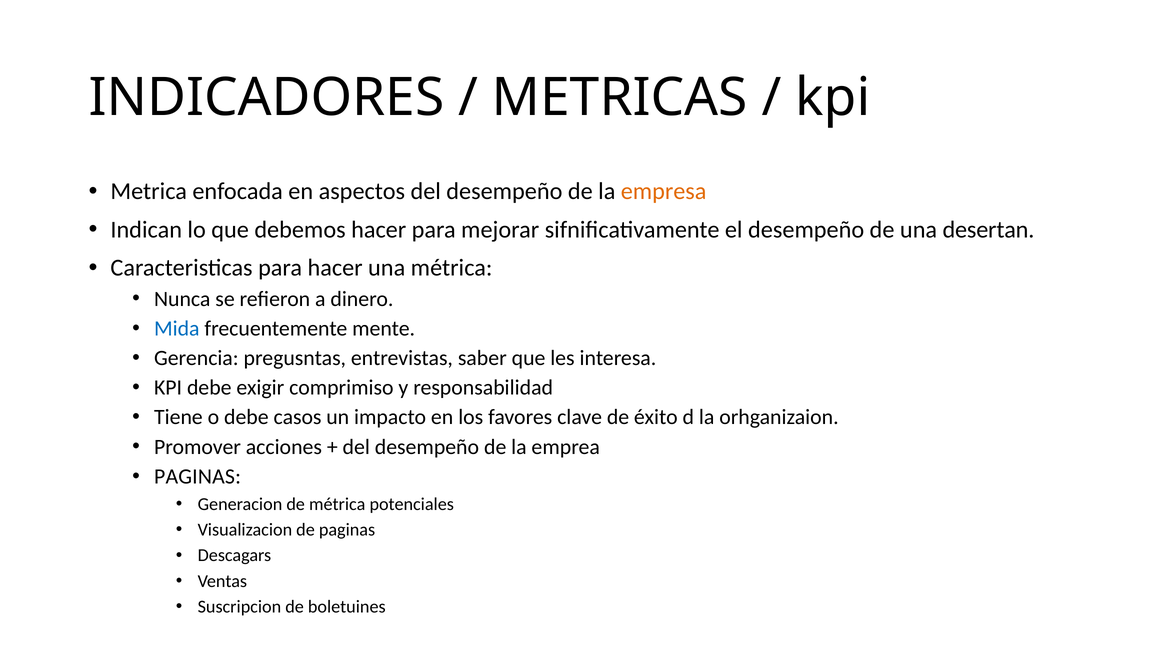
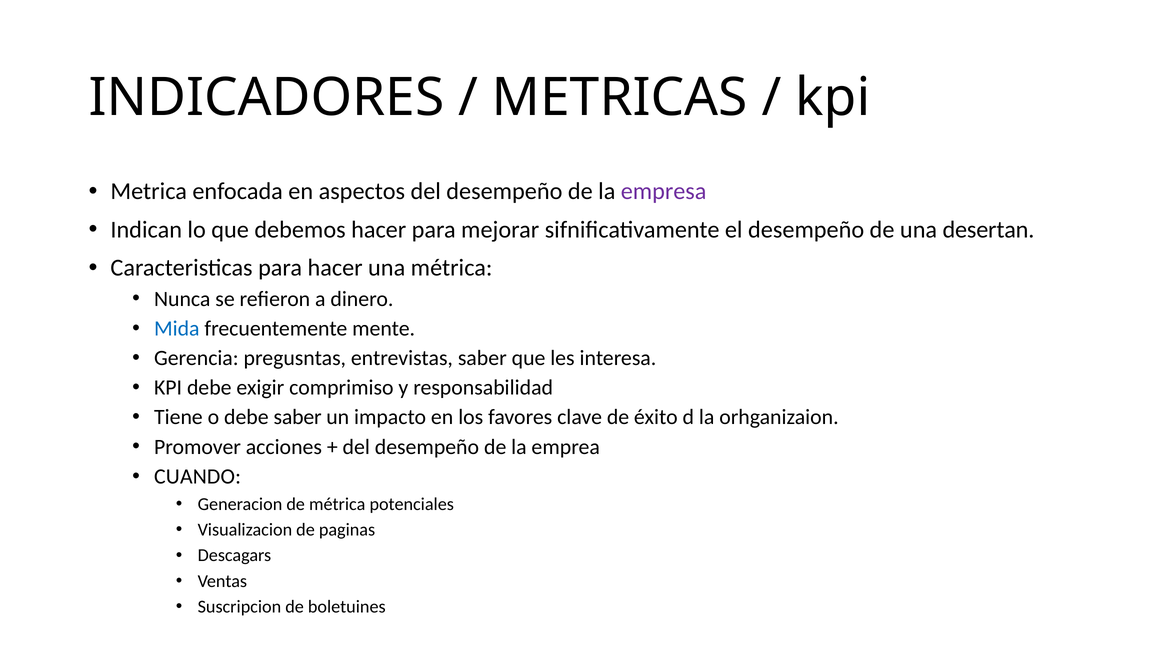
empresa colour: orange -> purple
debe casos: casos -> saber
PAGINAS at (198, 477): PAGINAS -> CUANDO
